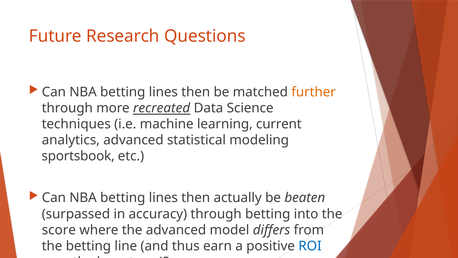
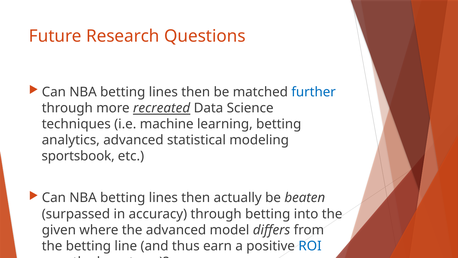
further colour: orange -> blue
learning current: current -> betting
score: score -> given
